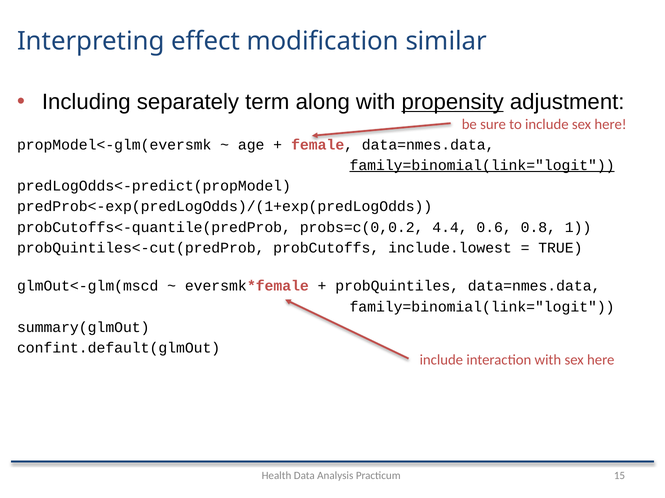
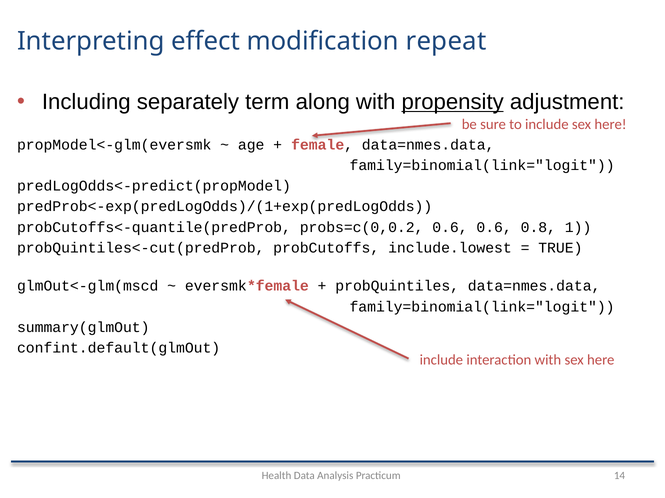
similar: similar -> repeat
family=binomial(link="logit at (482, 166) underline: present -> none
probs=c(0,0.2 4.4: 4.4 -> 0.6
15: 15 -> 14
